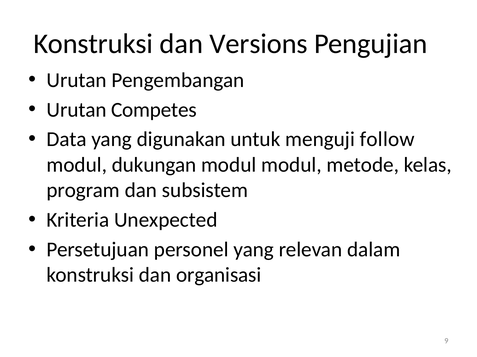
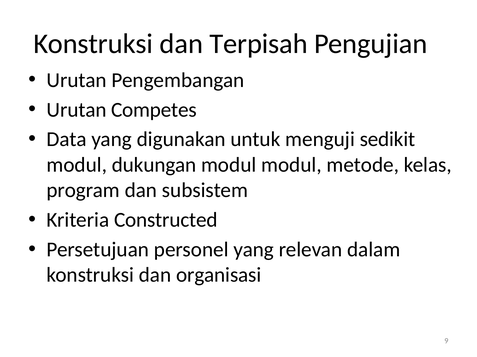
Versions: Versions -> Terpisah
follow: follow -> sedikit
Unexpected: Unexpected -> Constructed
